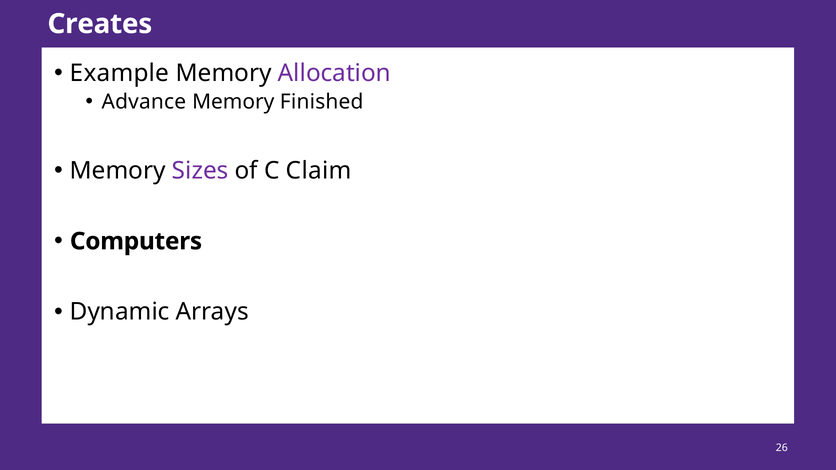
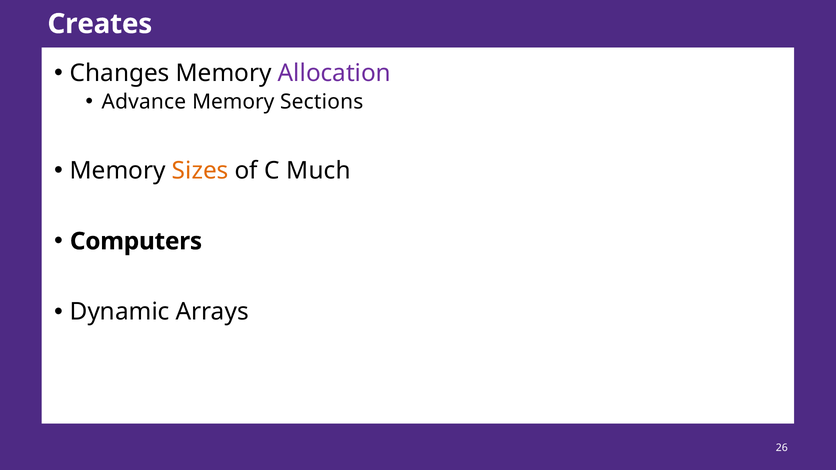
Example: Example -> Changes
Finished: Finished -> Sections
Sizes colour: purple -> orange
Claim: Claim -> Much
